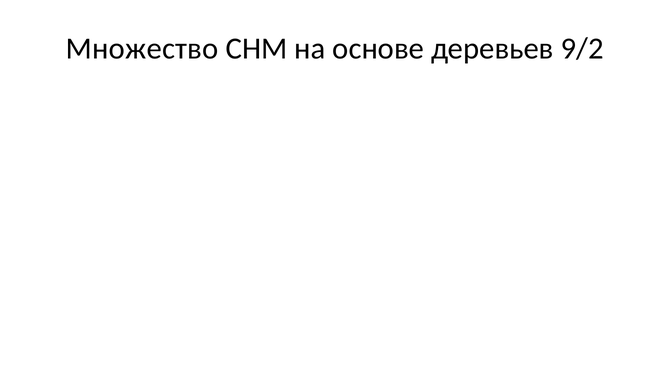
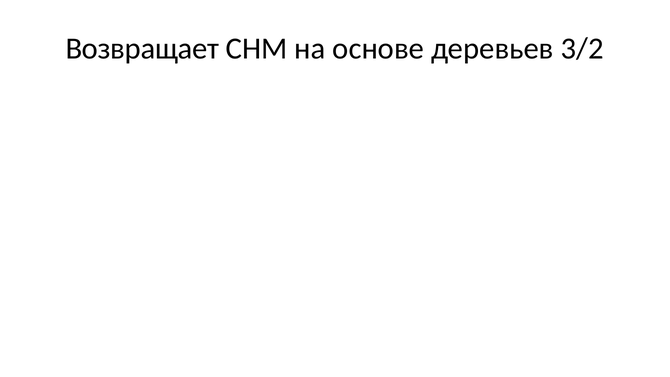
Множество: Множество -> Возвращает
9/2: 9/2 -> 3/2
